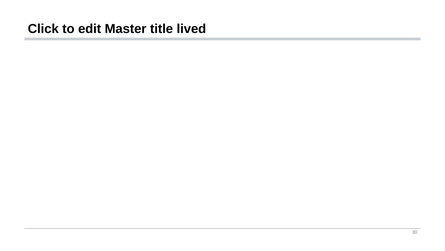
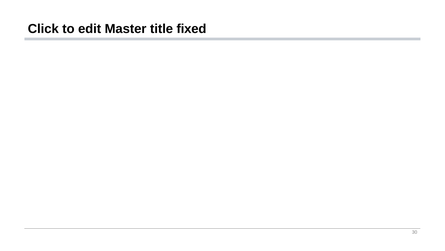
lived: lived -> fixed
